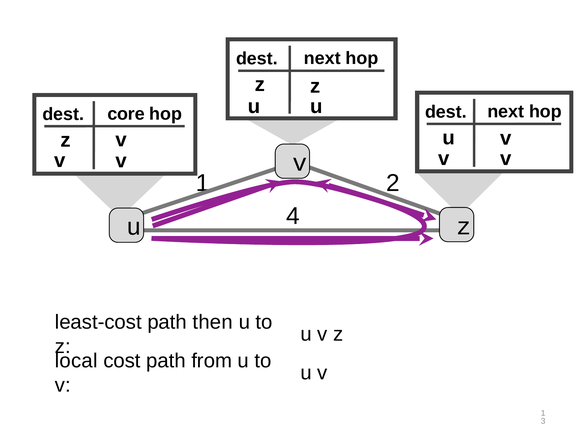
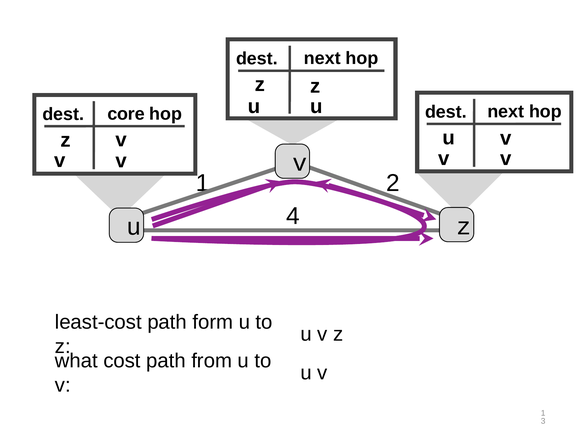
then: then -> form
local: local -> what
